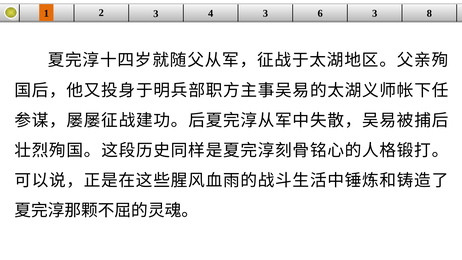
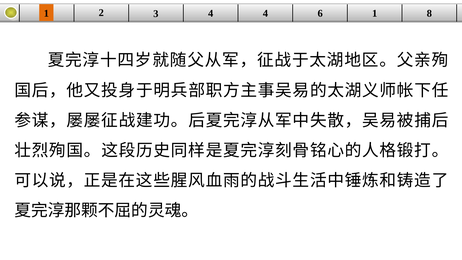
4 3: 3 -> 4
6 3: 3 -> 1
